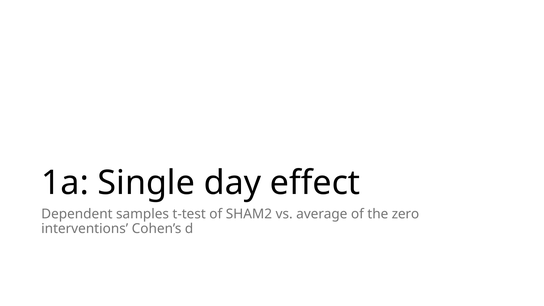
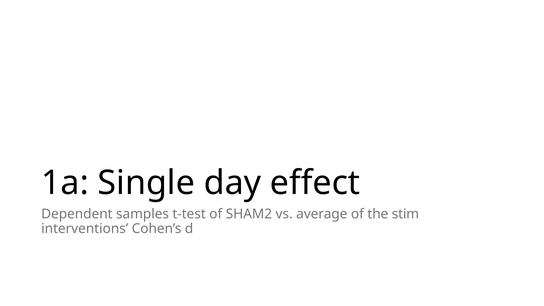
zero: zero -> stim
